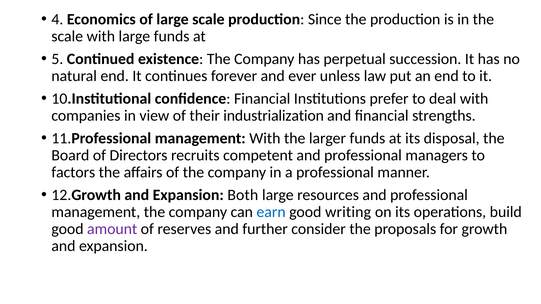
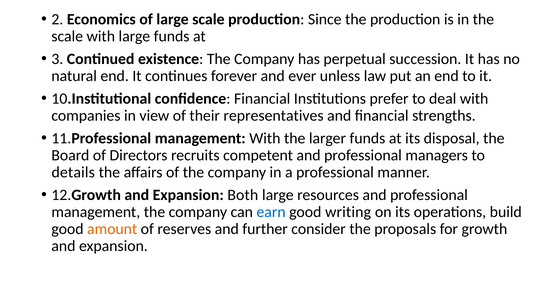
4: 4 -> 2
5: 5 -> 3
industrialization: industrialization -> representatives
factors: factors -> details
amount colour: purple -> orange
